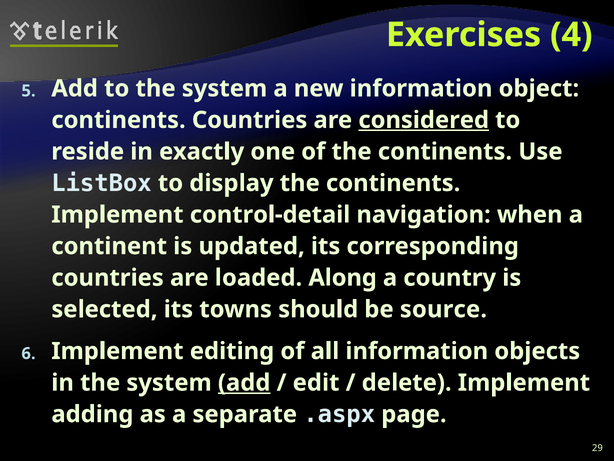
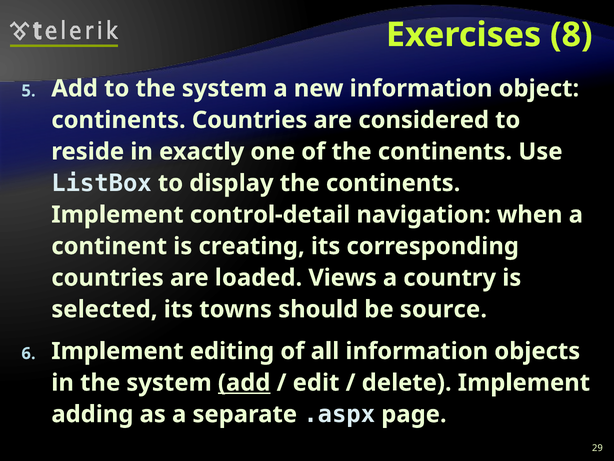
4: 4 -> 8
considered underline: present -> none
updated: updated -> creating
Along: Along -> Views
